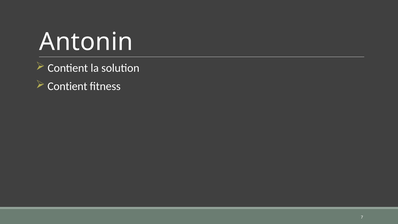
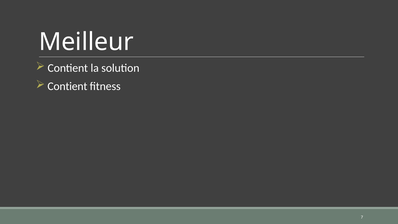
Antonin: Antonin -> Meilleur
